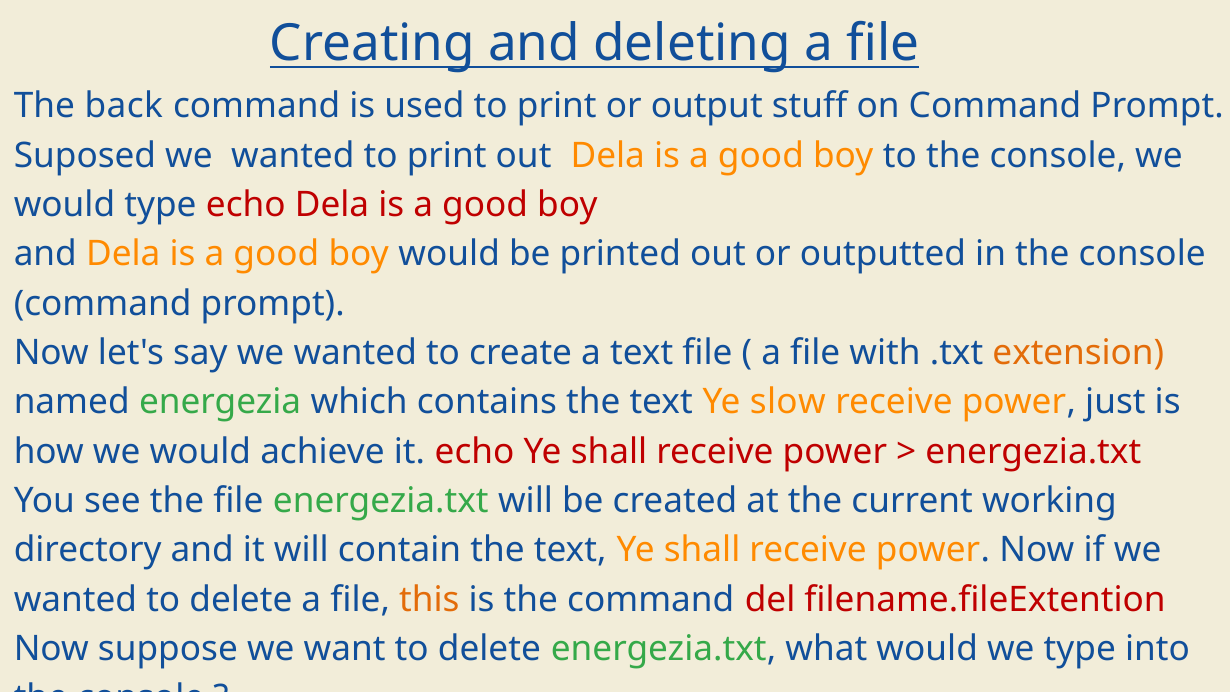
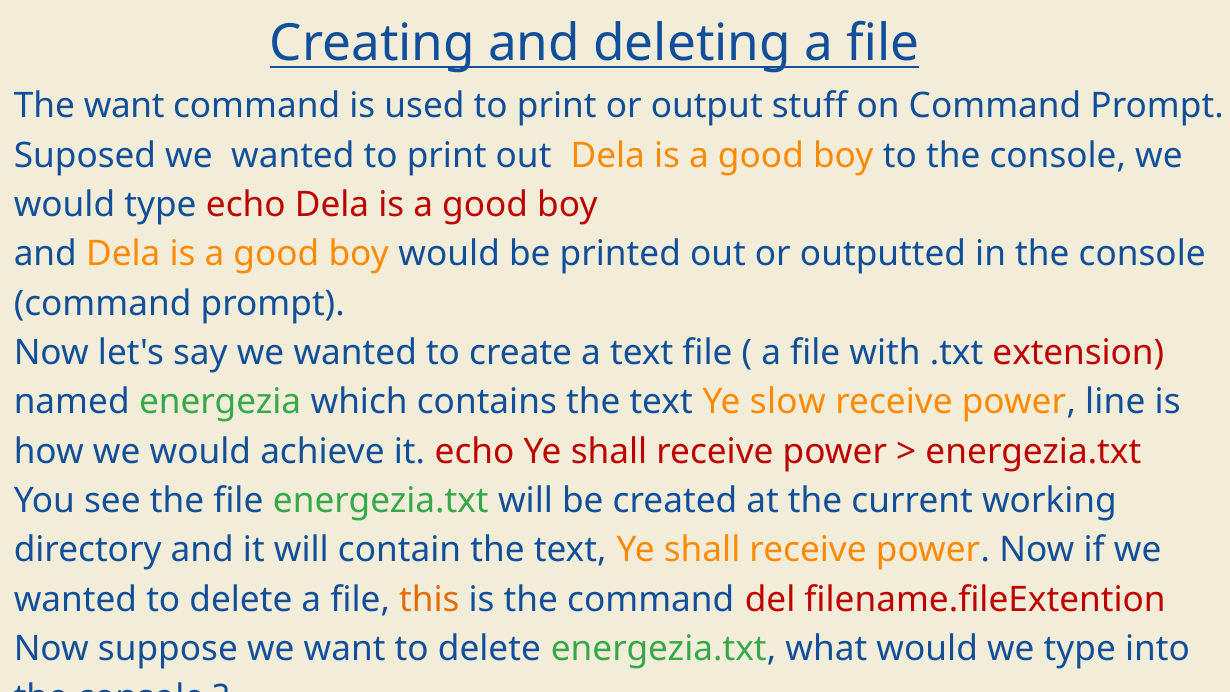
The back: back -> want
extension colour: orange -> red
just: just -> line
